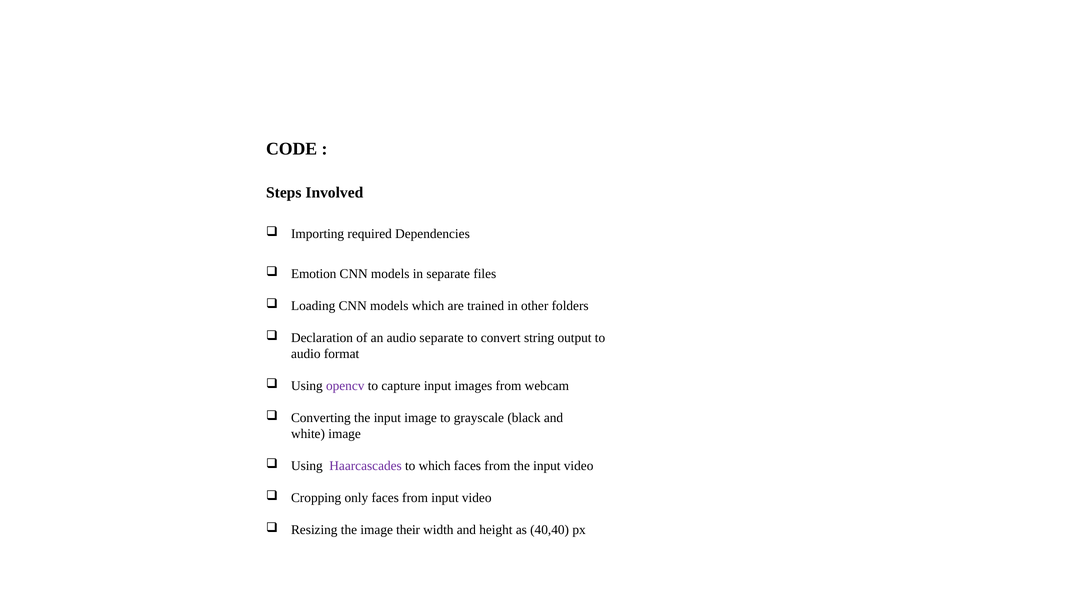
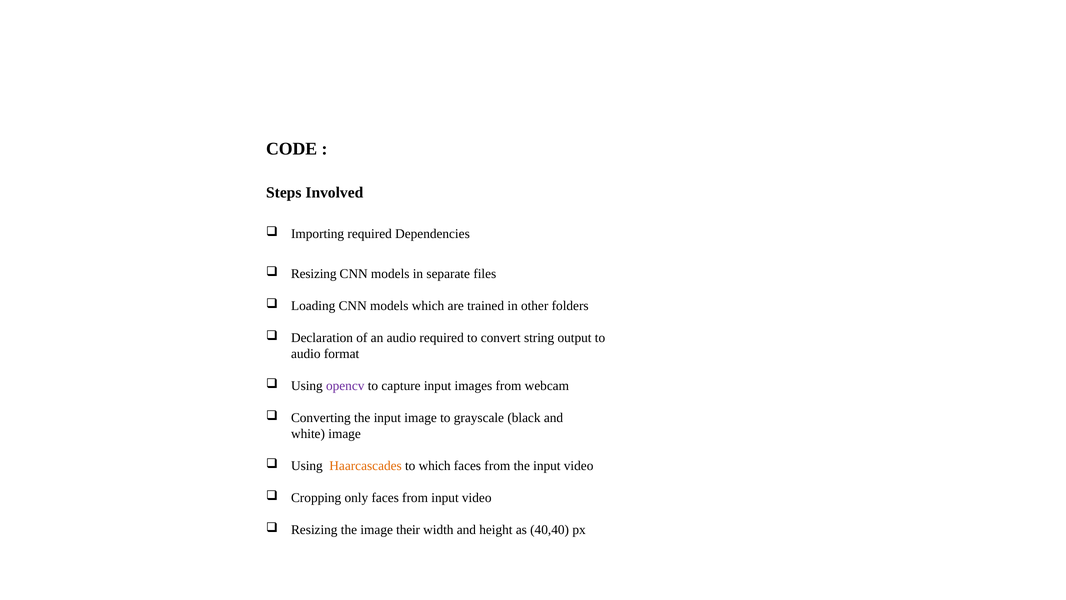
Emotion at (314, 274): Emotion -> Resizing
audio separate: separate -> required
Haarcascades colour: purple -> orange
